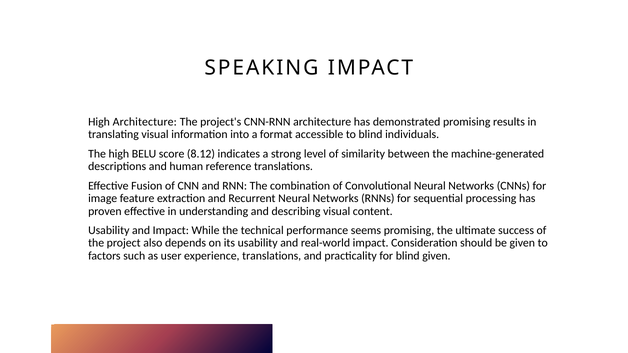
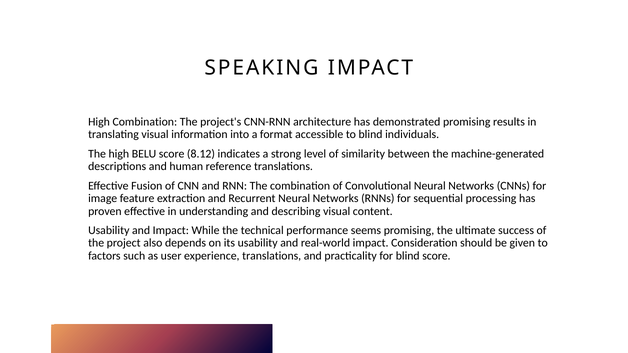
High Architecture: Architecture -> Combination
blind given: given -> score
